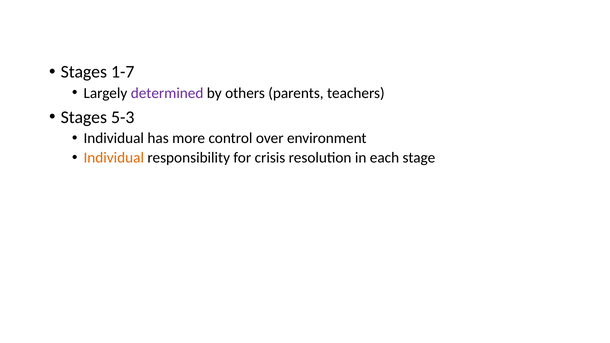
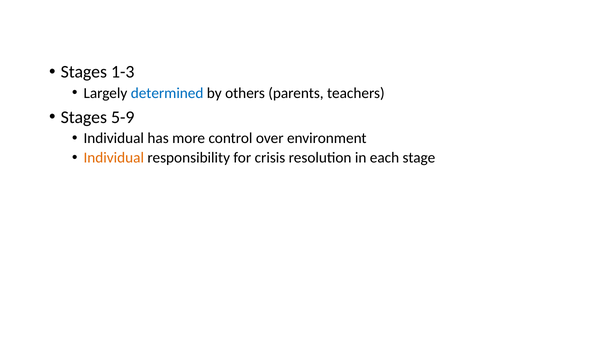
1-7: 1-7 -> 1-3
determined colour: purple -> blue
5-3: 5-3 -> 5-9
